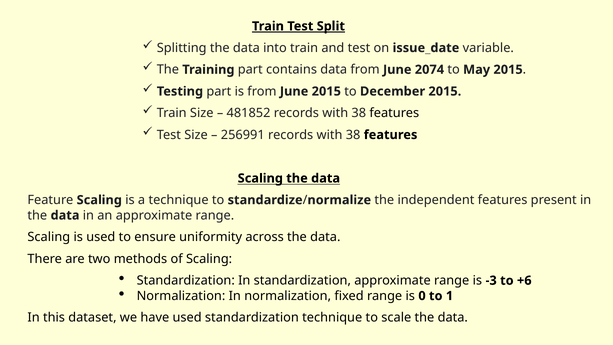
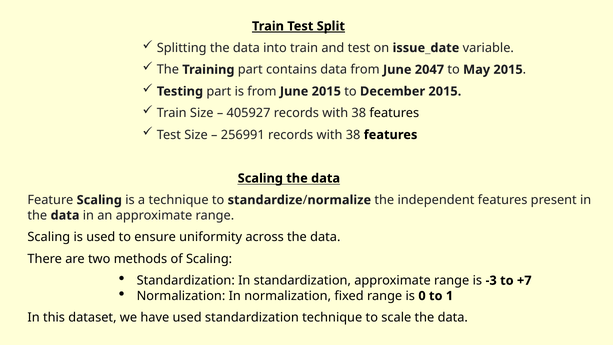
2074: 2074 -> 2047
481852: 481852 -> 405927
+6: +6 -> +7
